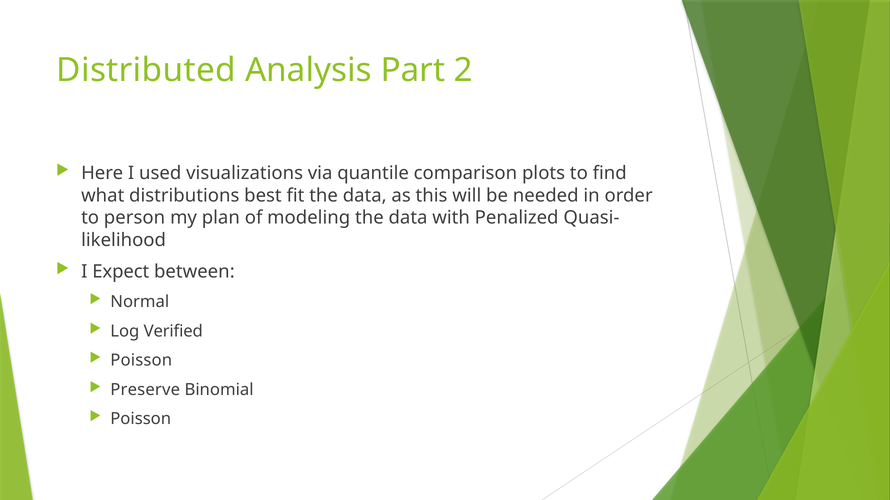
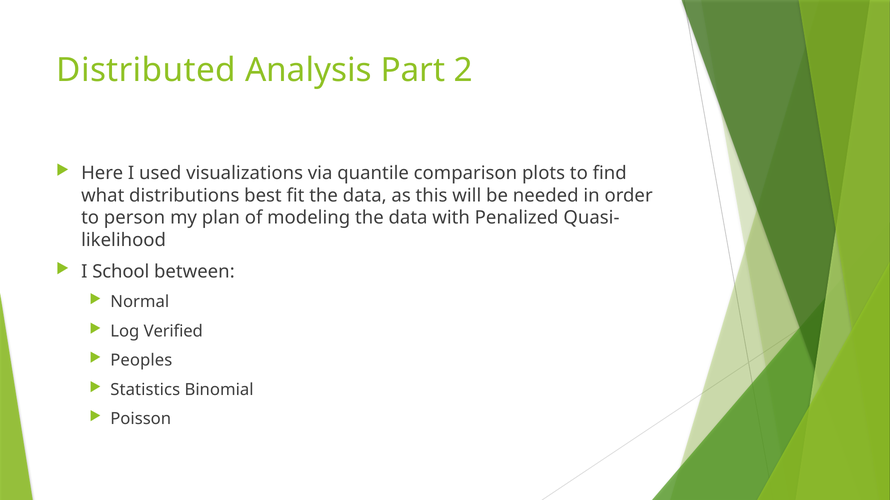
Expect: Expect -> School
Poisson at (141, 361): Poisson -> Peoples
Preserve: Preserve -> Statistics
